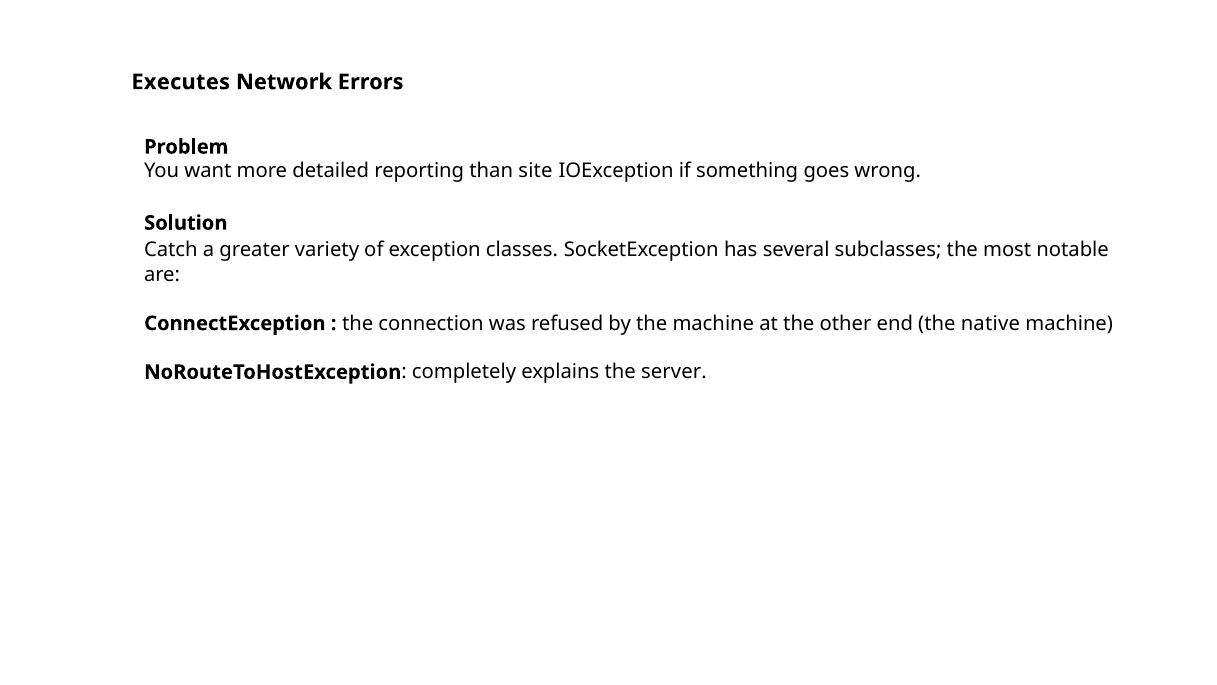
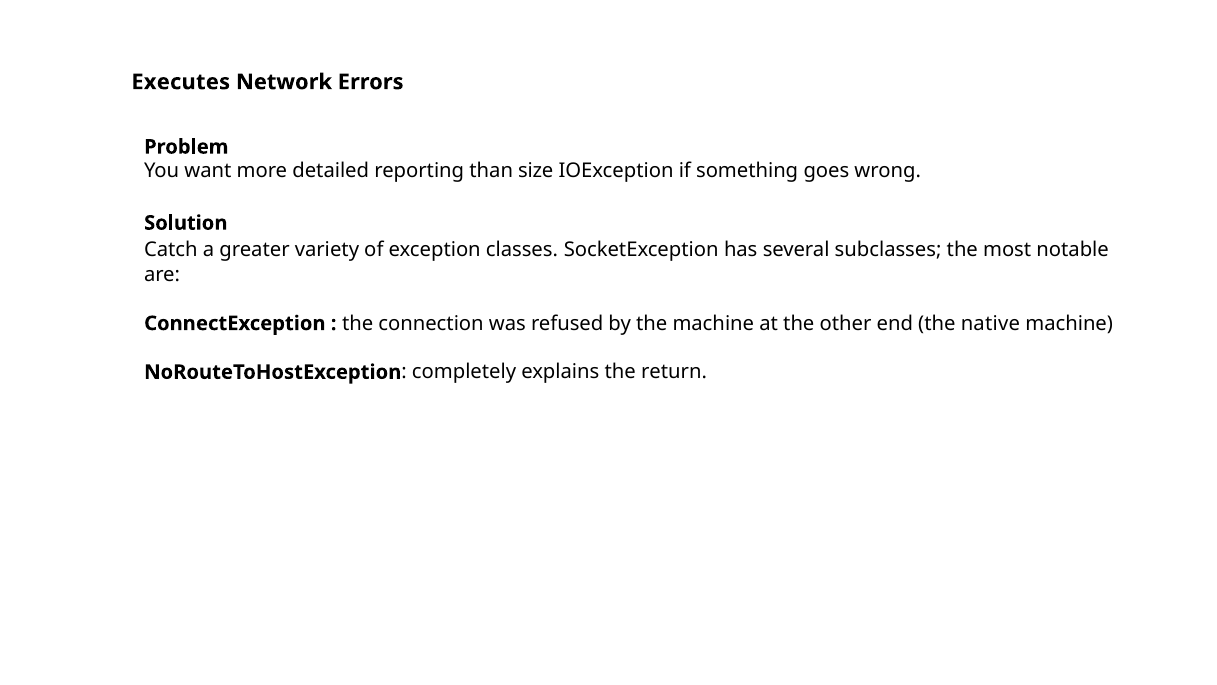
site: site -> size
server: server -> return
